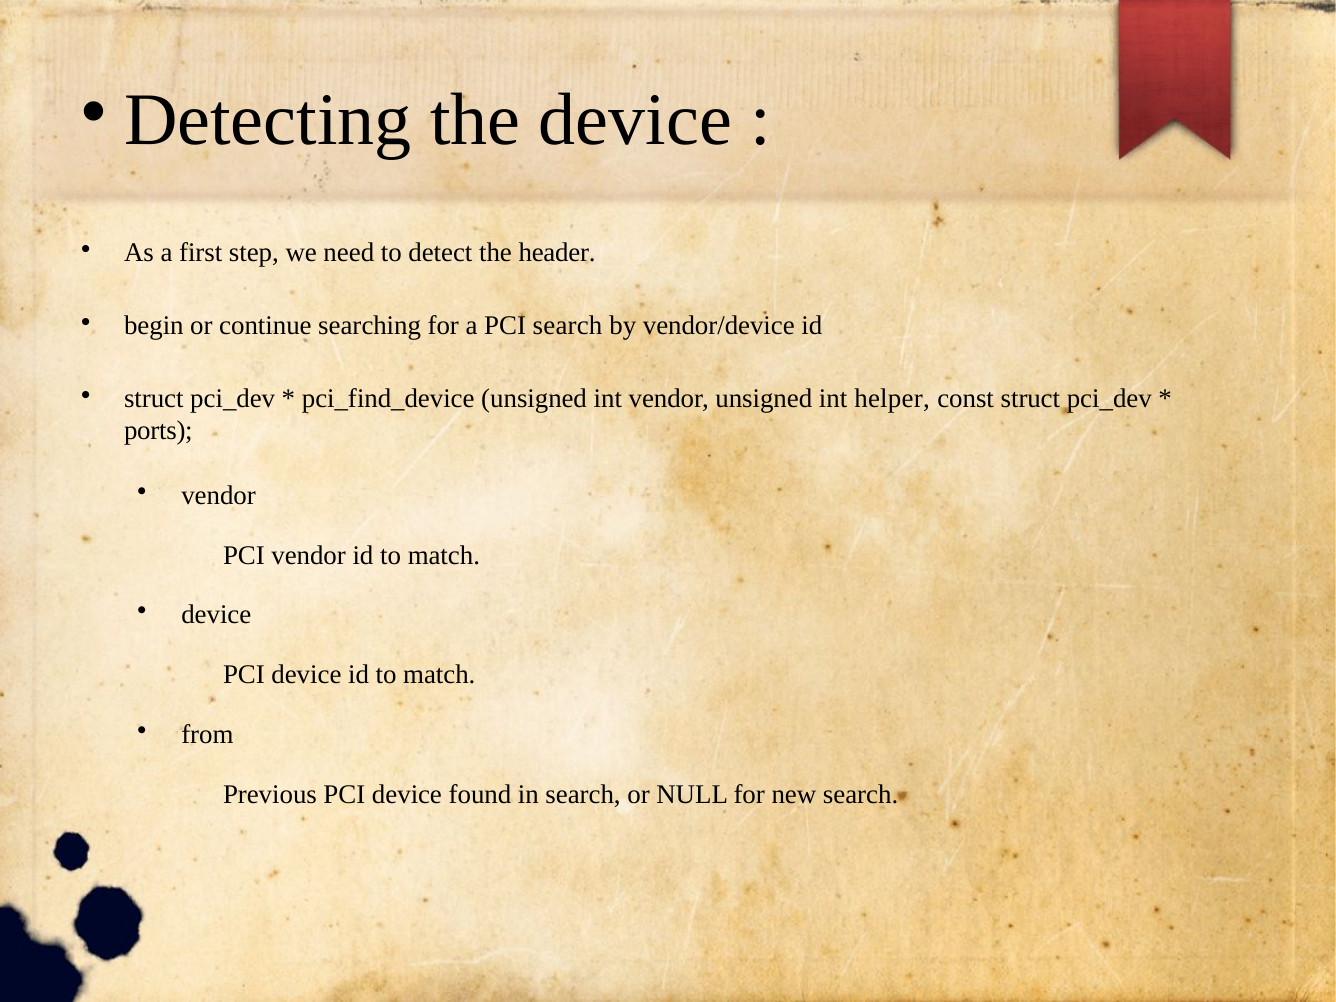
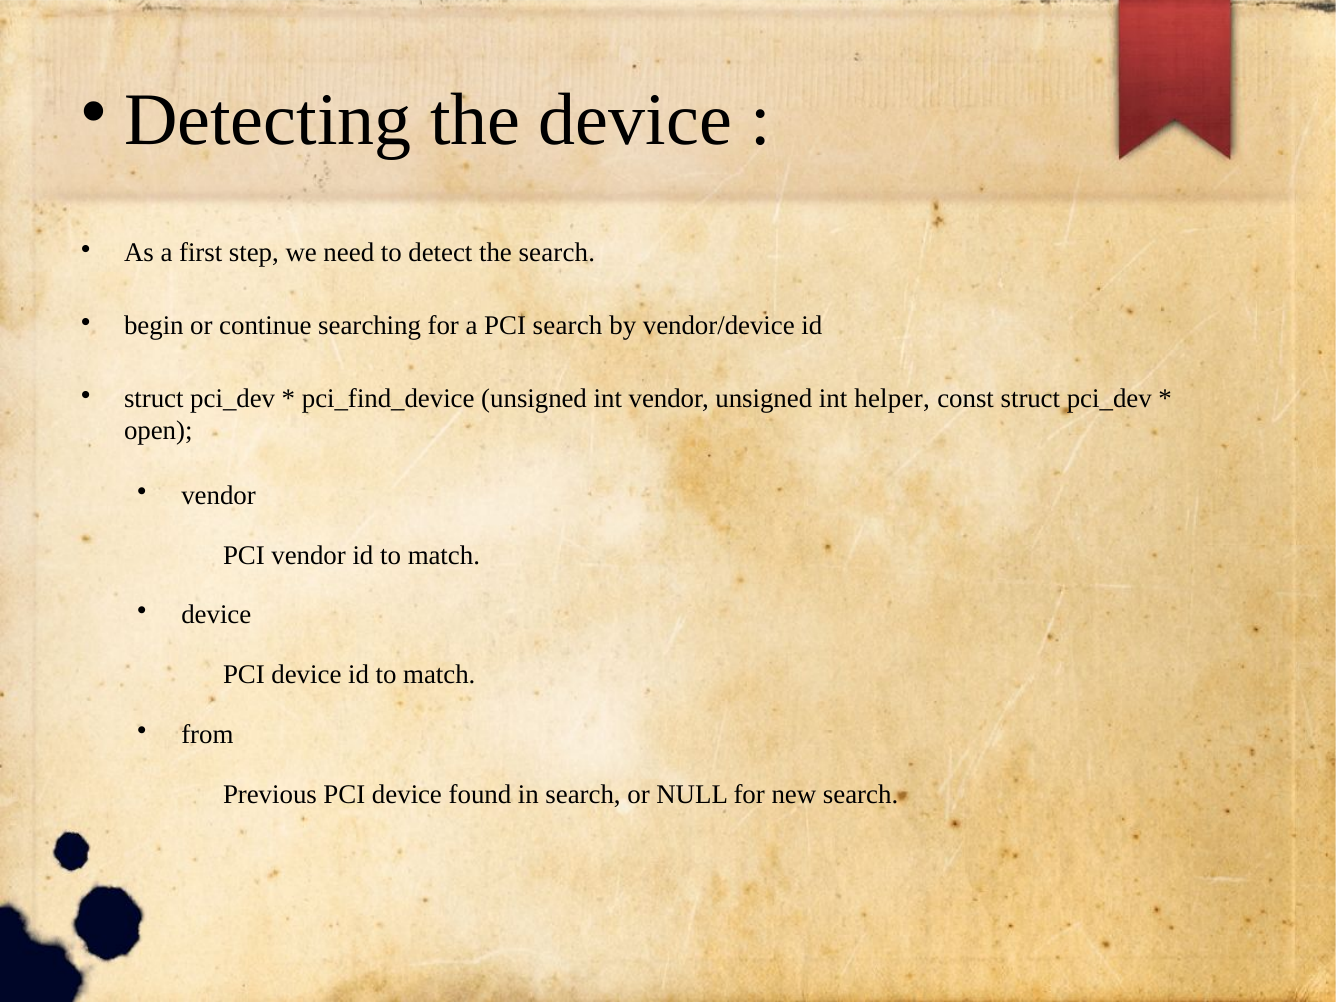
the header: header -> search
ports: ports -> open
